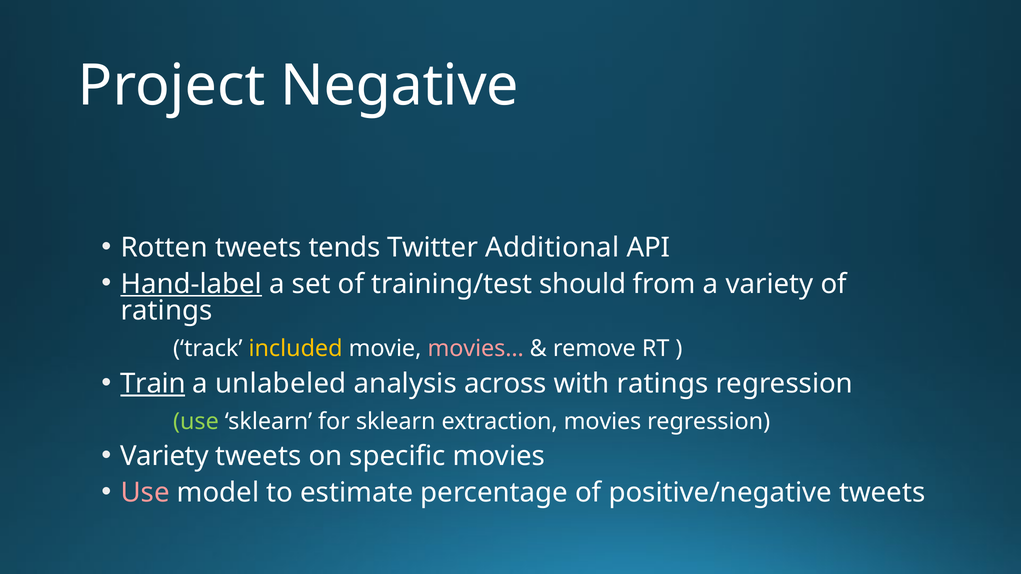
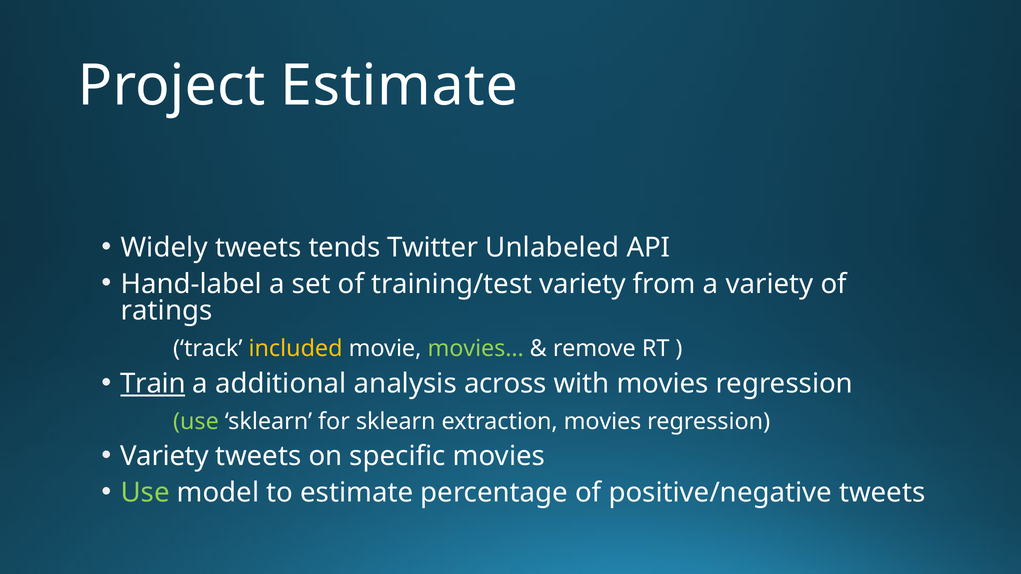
Project Negative: Negative -> Estimate
Rotten: Rotten -> Widely
Additional: Additional -> Unlabeled
Hand-label underline: present -> none
training/test should: should -> variety
movies… colour: pink -> light green
unlabeled: unlabeled -> additional
with ratings: ratings -> movies
Use at (145, 493) colour: pink -> light green
